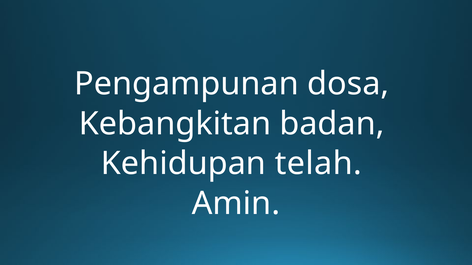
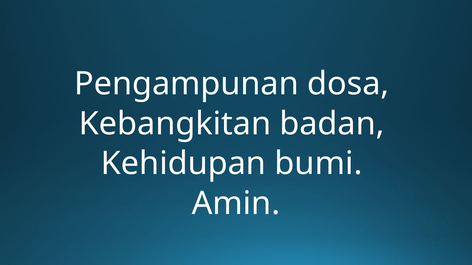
telah: telah -> bumi
